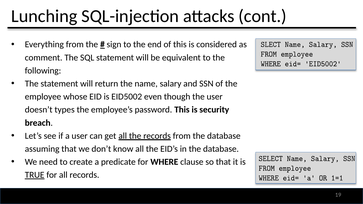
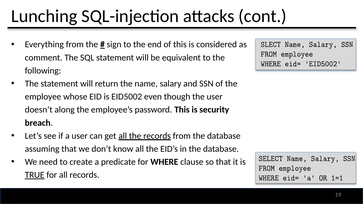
types: types -> along
